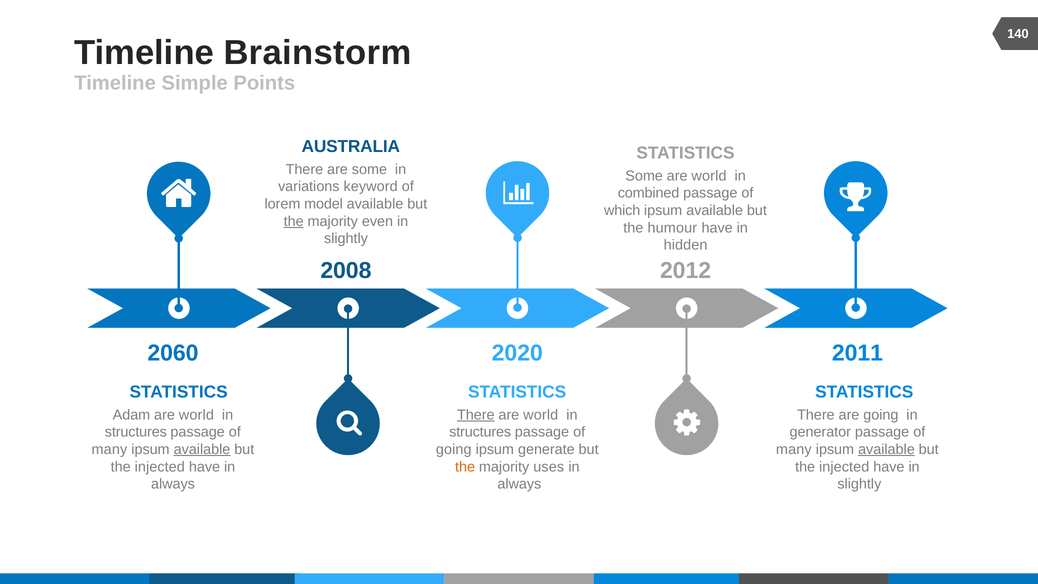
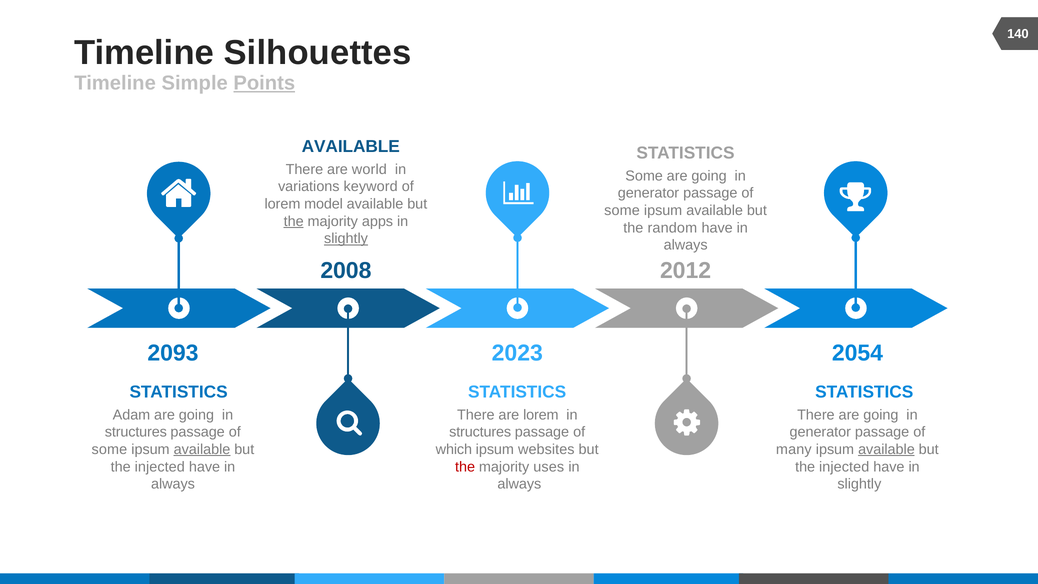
Brainstorm: Brainstorm -> Silhouettes
Points underline: none -> present
AUSTRALIA at (351, 147): AUSTRALIA -> AVAILABLE
are some: some -> world
world at (709, 176): world -> going
combined at (649, 193): combined -> generator
which at (622, 211): which -> some
even: even -> apps
humour: humour -> random
slightly at (346, 239) underline: none -> present
hidden at (686, 245): hidden -> always
2060: 2060 -> 2093
2020: 2020 -> 2023
2011: 2011 -> 2054
world at (196, 415): world -> going
There at (476, 415) underline: present -> none
world at (541, 415): world -> lorem
many at (109, 449): many -> some
going at (454, 449): going -> which
generate: generate -> websites
the at (465, 467) colour: orange -> red
